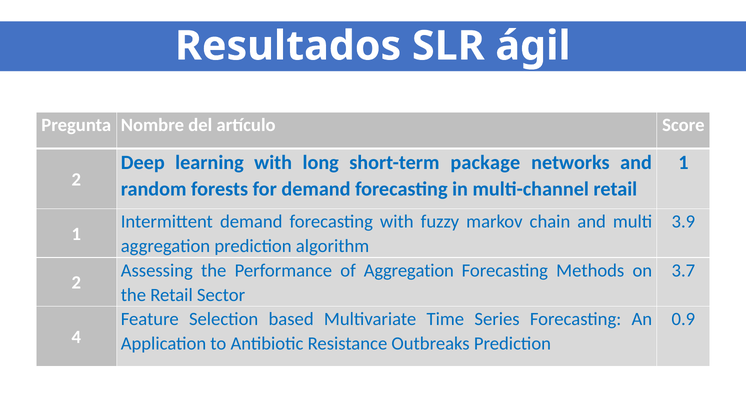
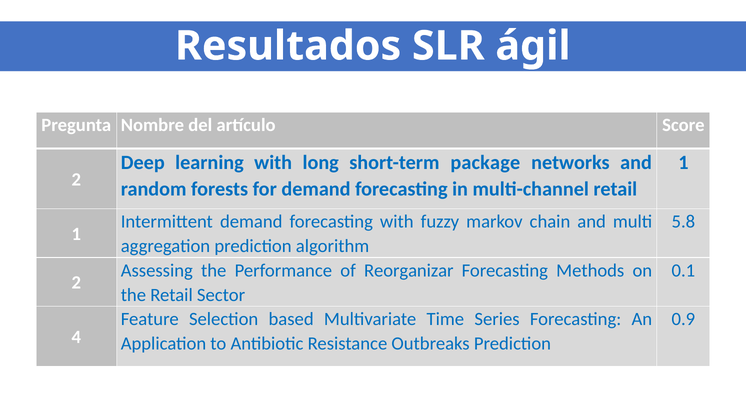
3.9: 3.9 -> 5.8
of Aggregation: Aggregation -> Reorganizar
3.7: 3.7 -> 0.1
